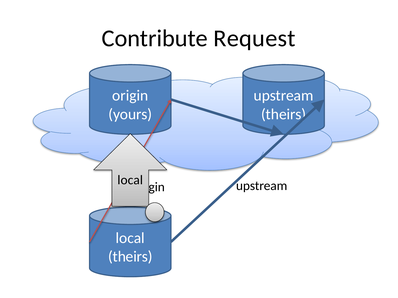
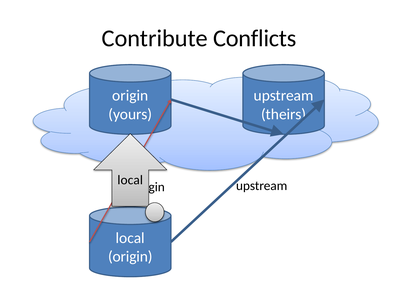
Request: Request -> Conflicts
theirs at (130, 257): theirs -> origin
